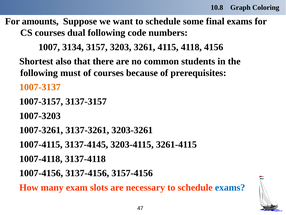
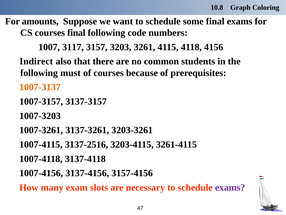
courses dual: dual -> final
3134: 3134 -> 3117
Shortest: Shortest -> Indirect
3137-4145: 3137-4145 -> 3137-2516
exams at (230, 187) colour: blue -> purple
